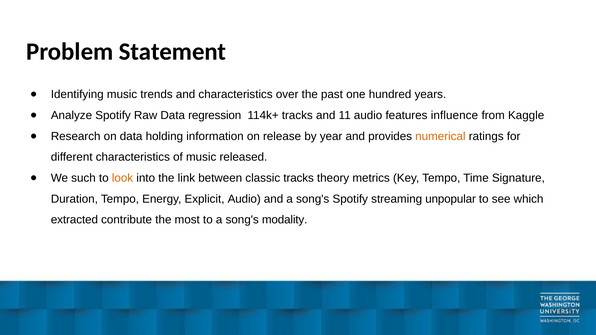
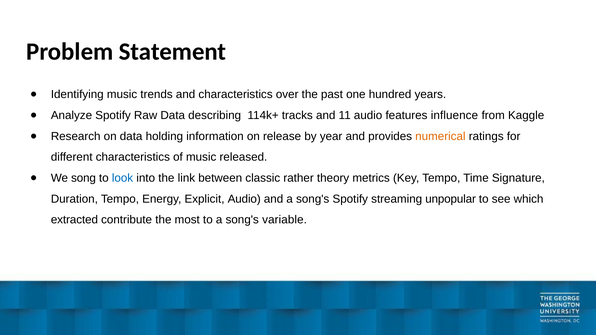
regression: regression -> describing
such: such -> song
look colour: orange -> blue
classic tracks: tracks -> rather
modality: modality -> variable
